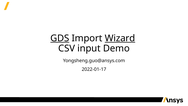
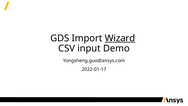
GDS underline: present -> none
